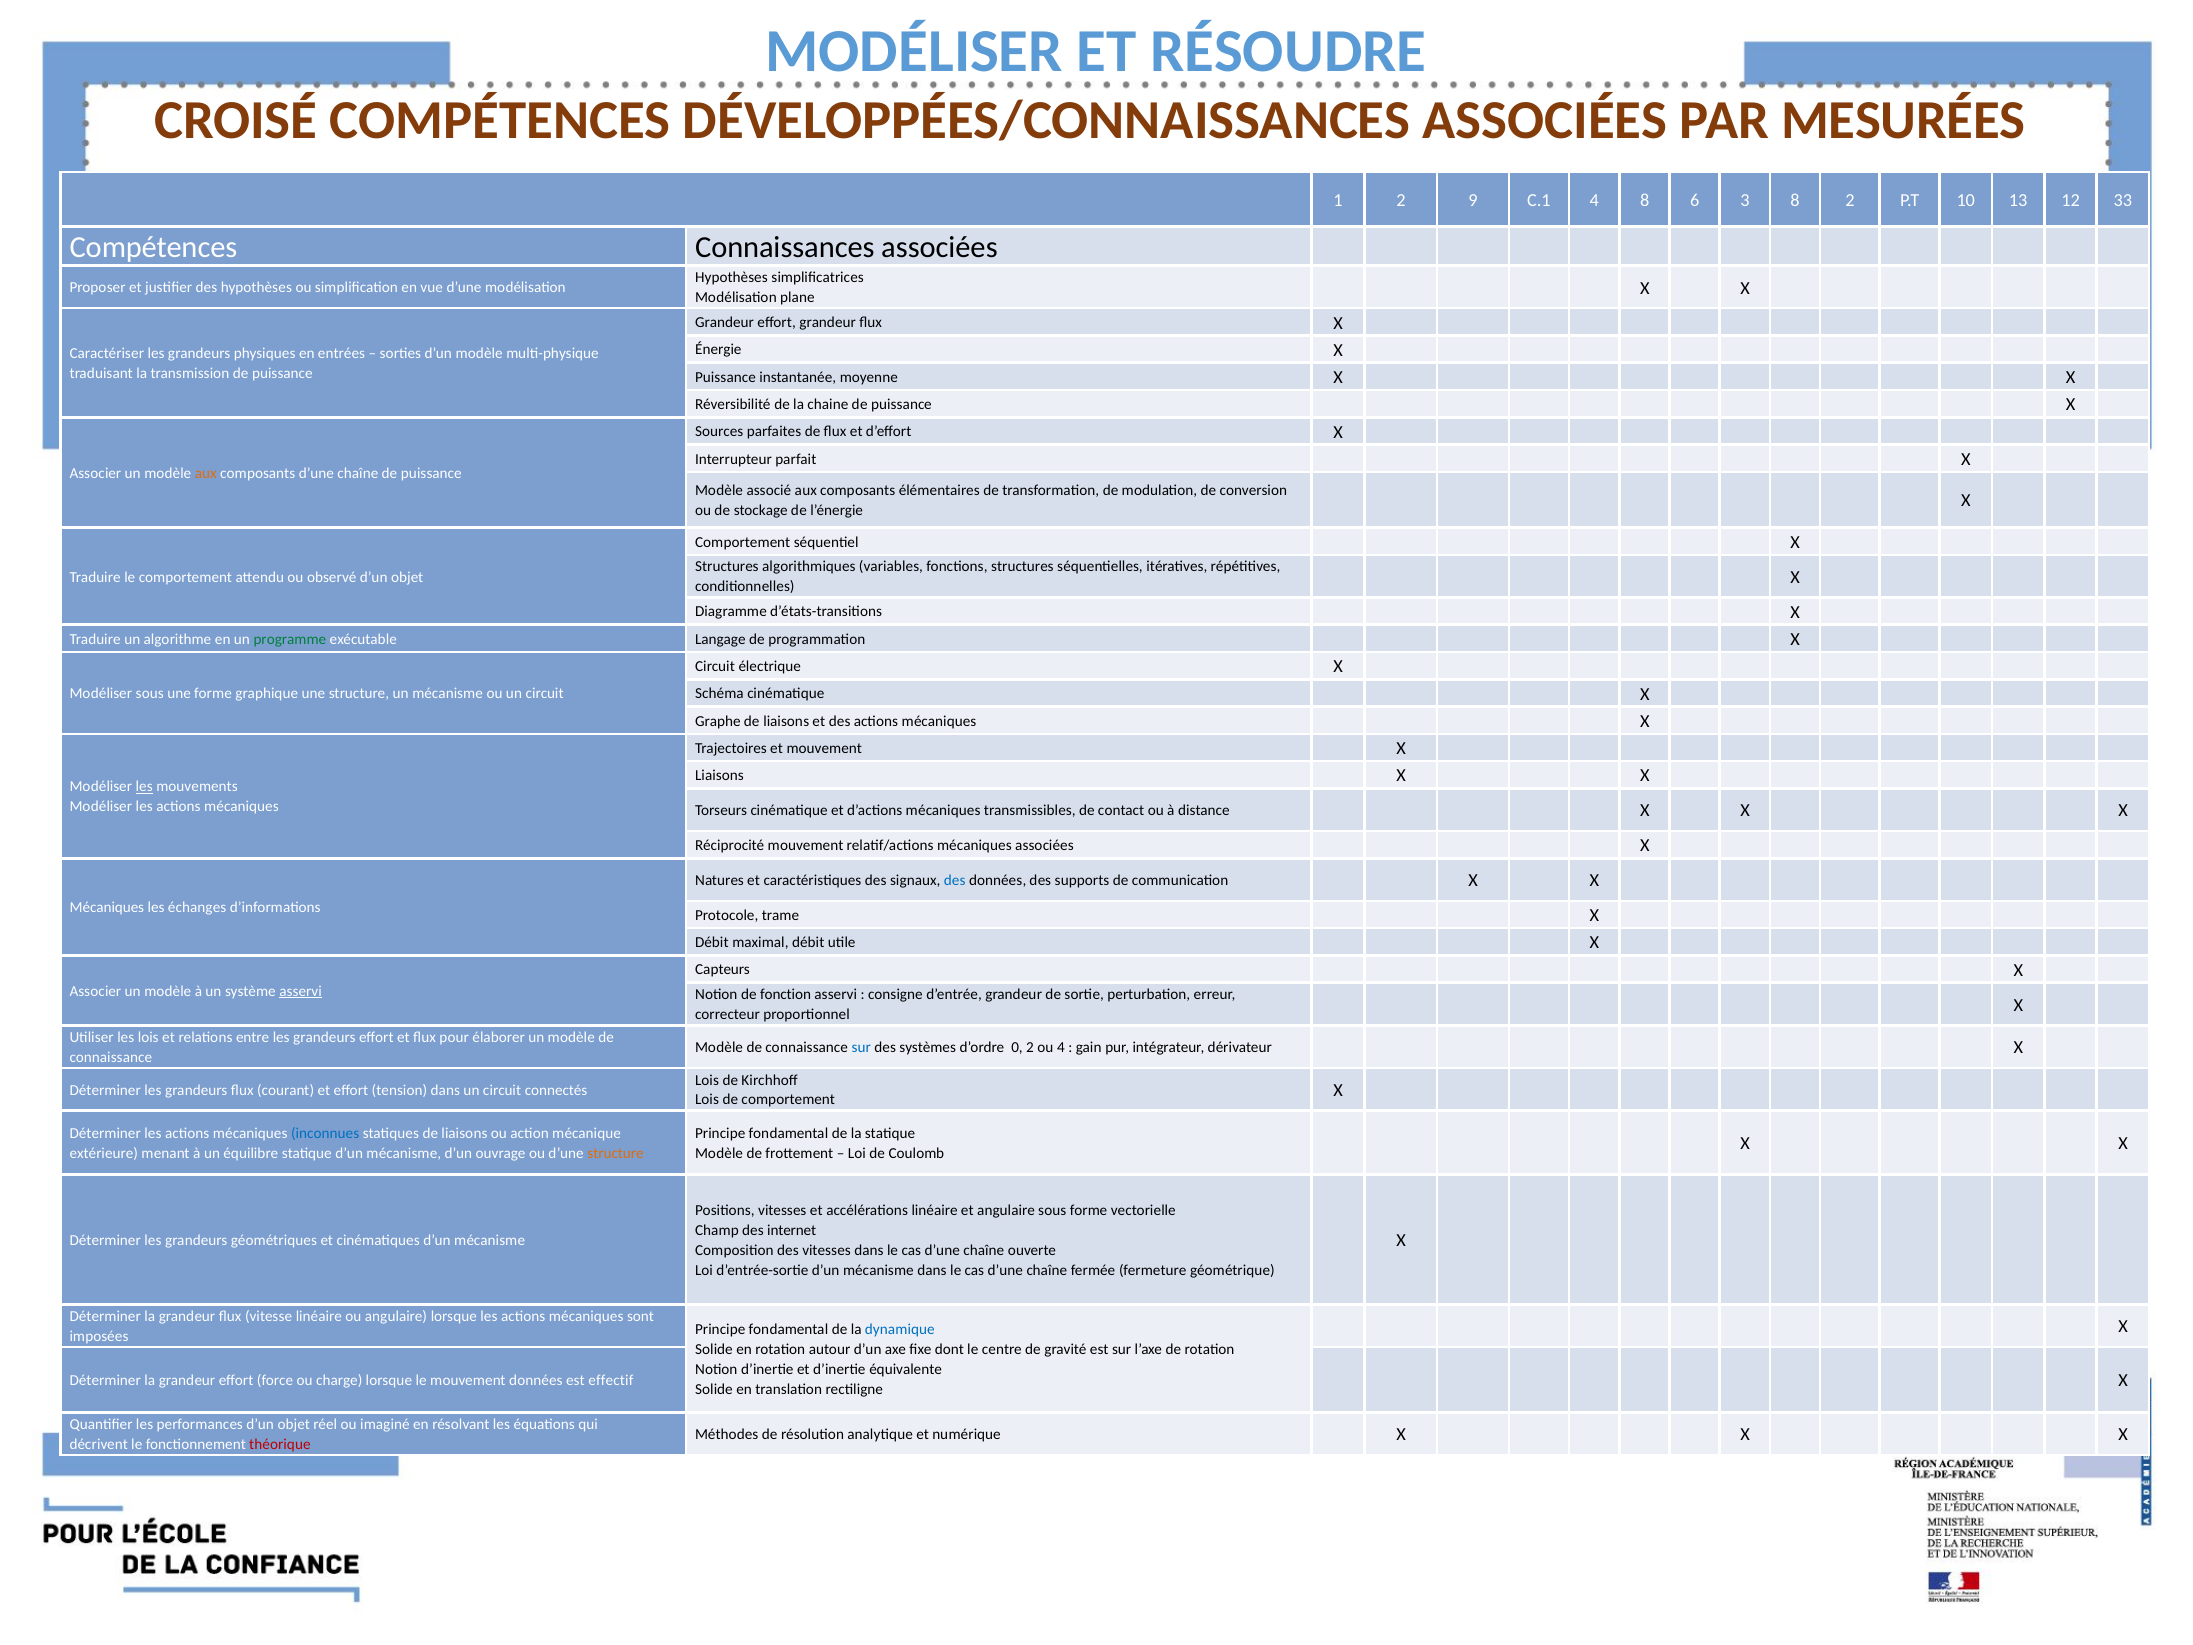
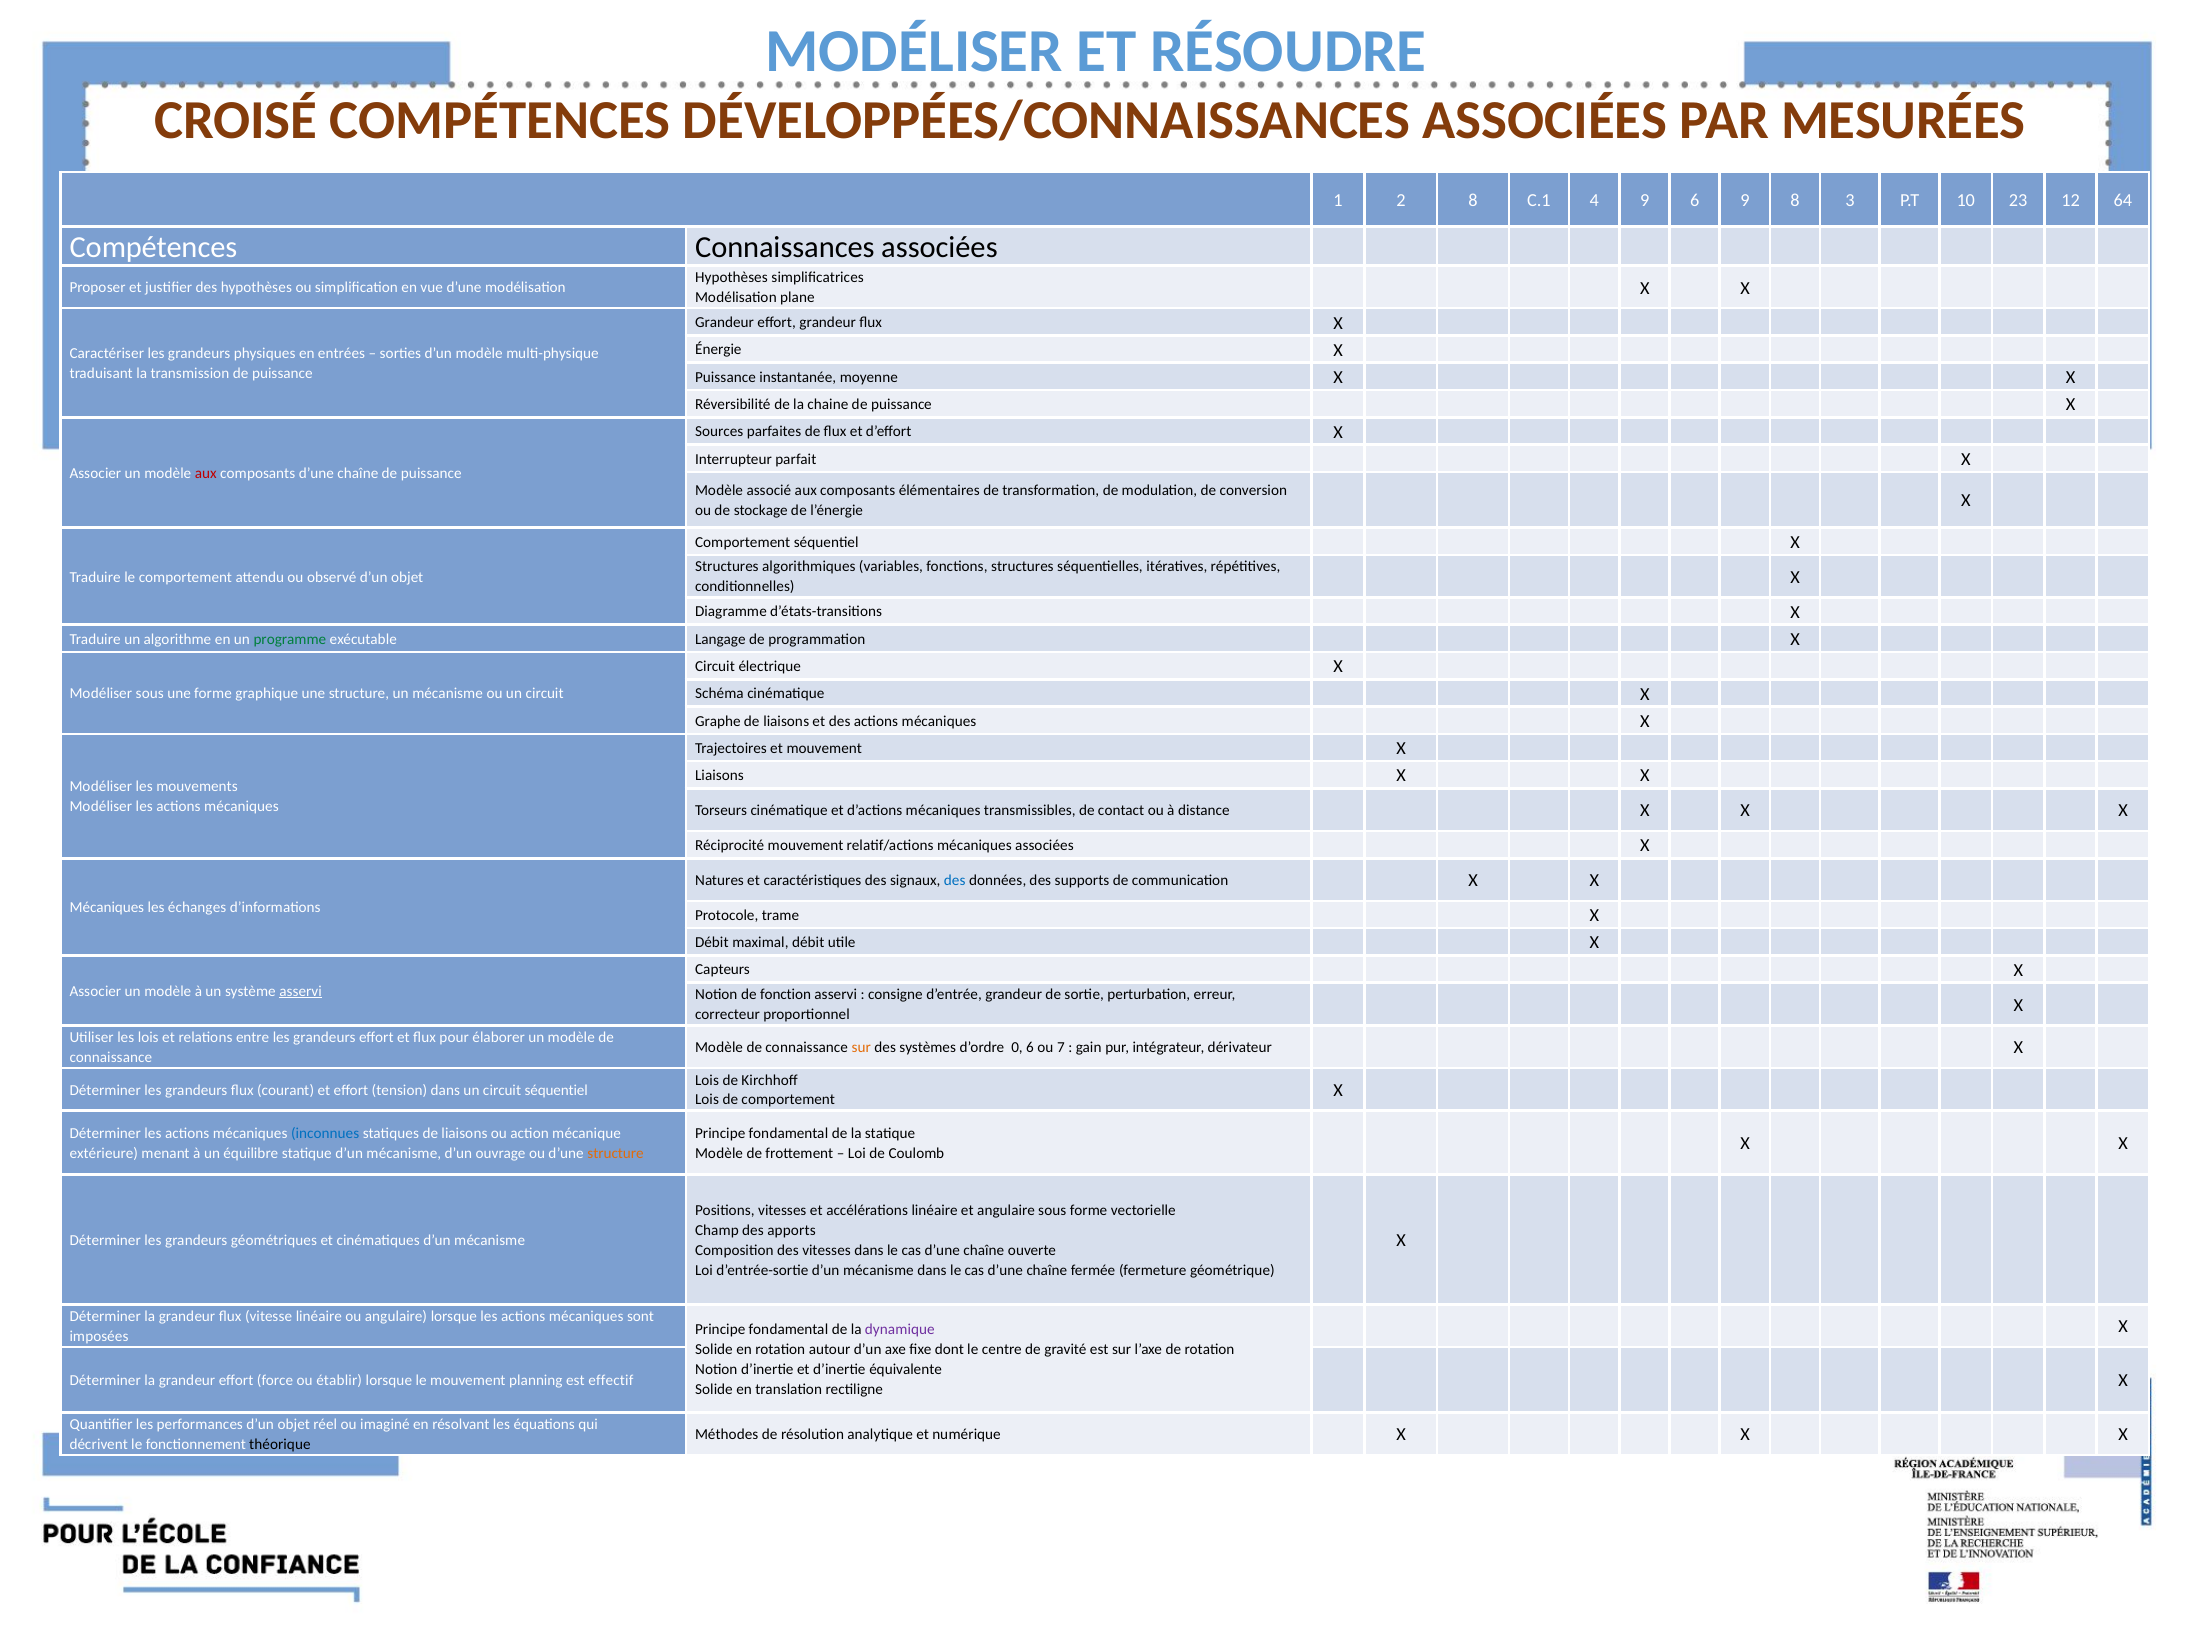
2 9: 9 -> 8
4 8: 8 -> 9
6 3: 3 -> 9
8 2: 2 -> 3
13: 13 -> 23
33: 33 -> 64
aux at (206, 473) colour: orange -> red
les at (144, 787) underline: present -> none
sur at (861, 1047) colour: blue -> orange
0 2: 2 -> 6
ou 4: 4 -> 7
circuit connectés: connectés -> séquentiel
internet: internet -> apports
dynamique colour: blue -> purple
charge: charge -> établir
mouvement données: données -> planning
théorique colour: red -> black
